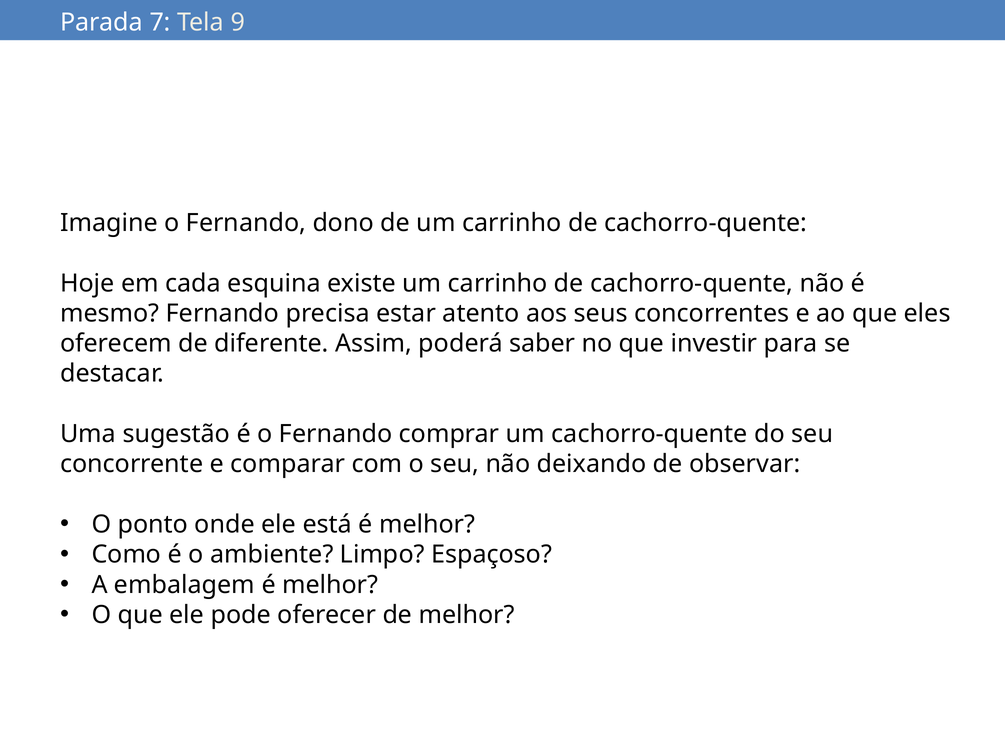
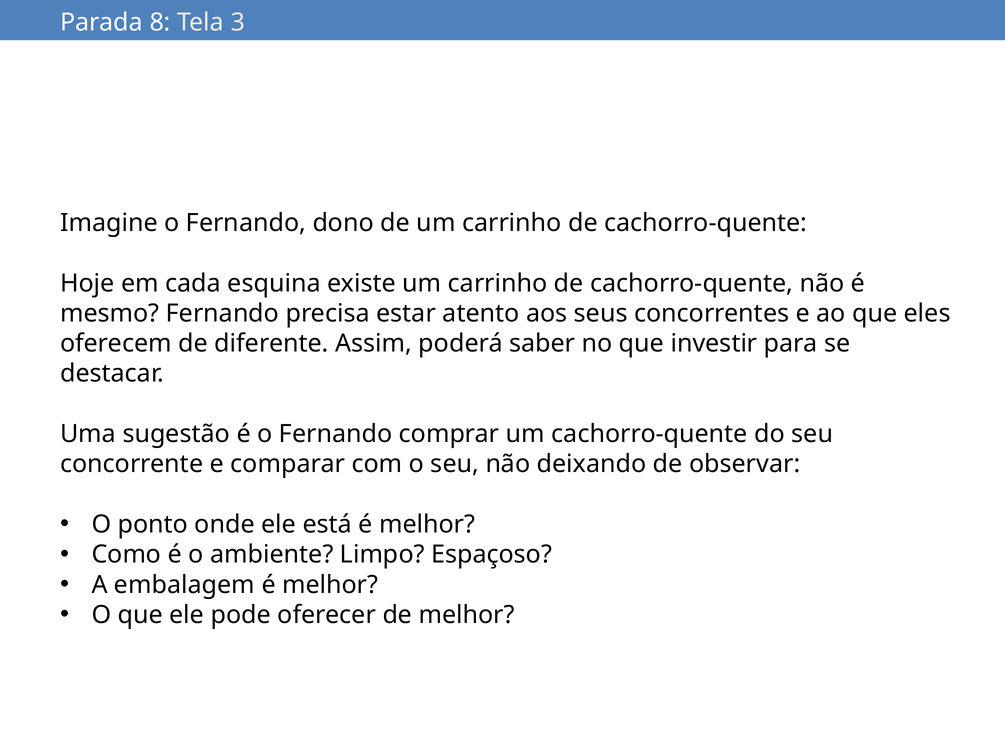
7: 7 -> 8
9: 9 -> 3
